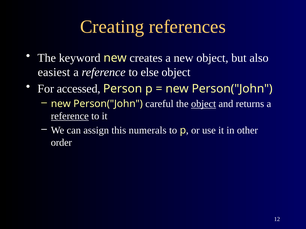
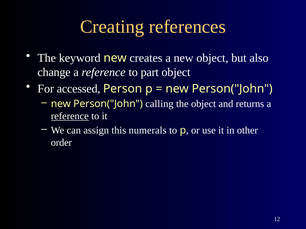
easiest: easiest -> change
else: else -> part
careful: careful -> calling
object at (204, 104) underline: present -> none
